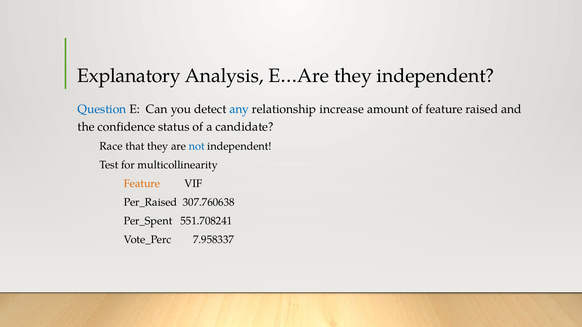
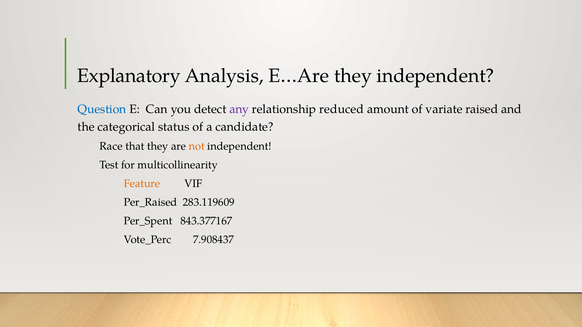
any colour: blue -> purple
increase: increase -> reduced
of feature: feature -> variate
confidence: confidence -> categorical
not colour: blue -> orange
307.760638: 307.760638 -> 283.119609
551.708241: 551.708241 -> 843.377167
7.958337: 7.958337 -> 7.908437
